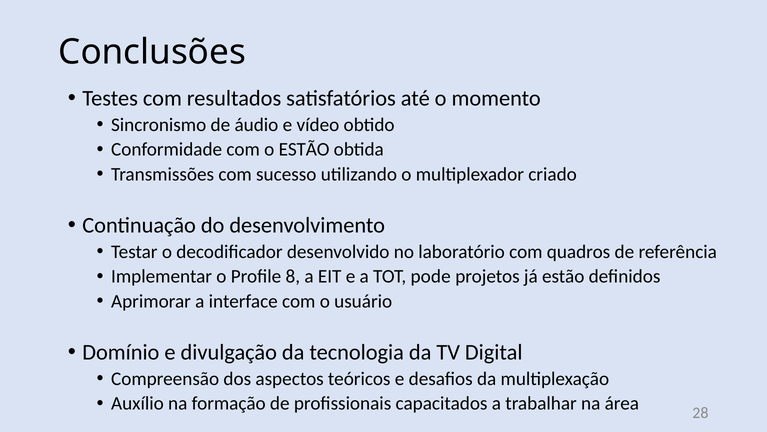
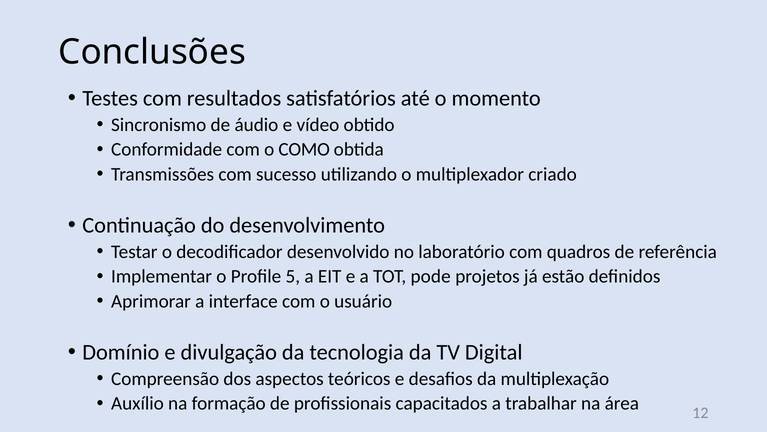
o ESTÃO: ESTÃO -> COMO
8: 8 -> 5
28: 28 -> 12
